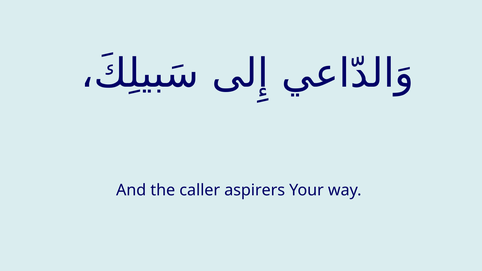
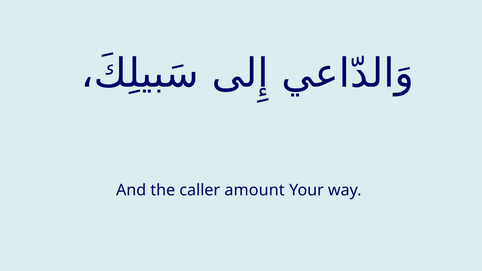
aspirers: aspirers -> amount
